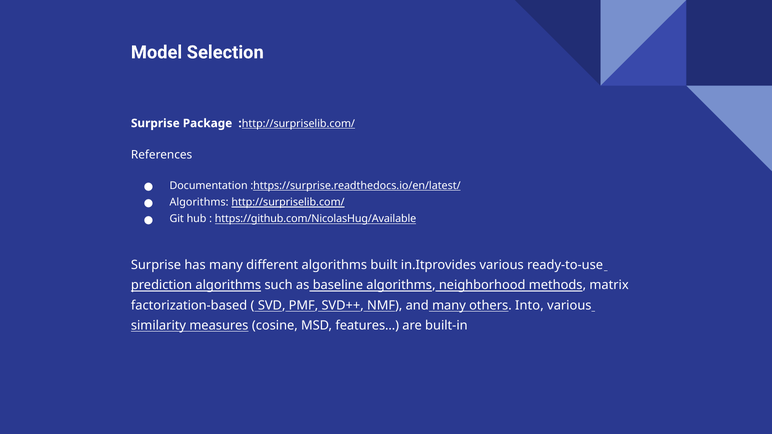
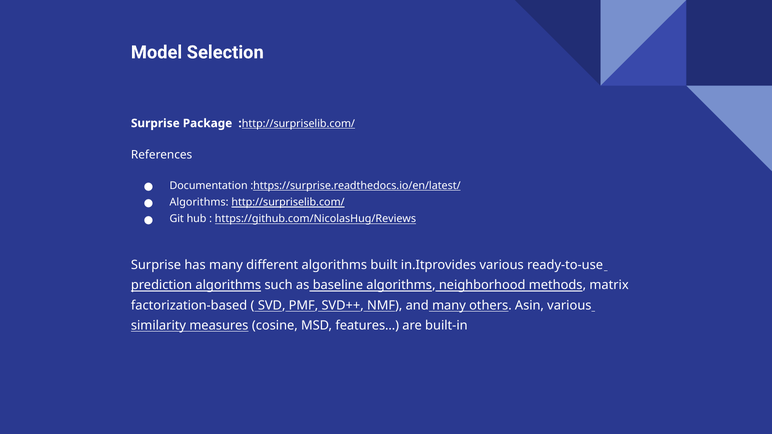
https://github.com/NicolasHug/Available: https://github.com/NicolasHug/Available -> https://github.com/NicolasHug/Reviews
Into: Into -> Asin
